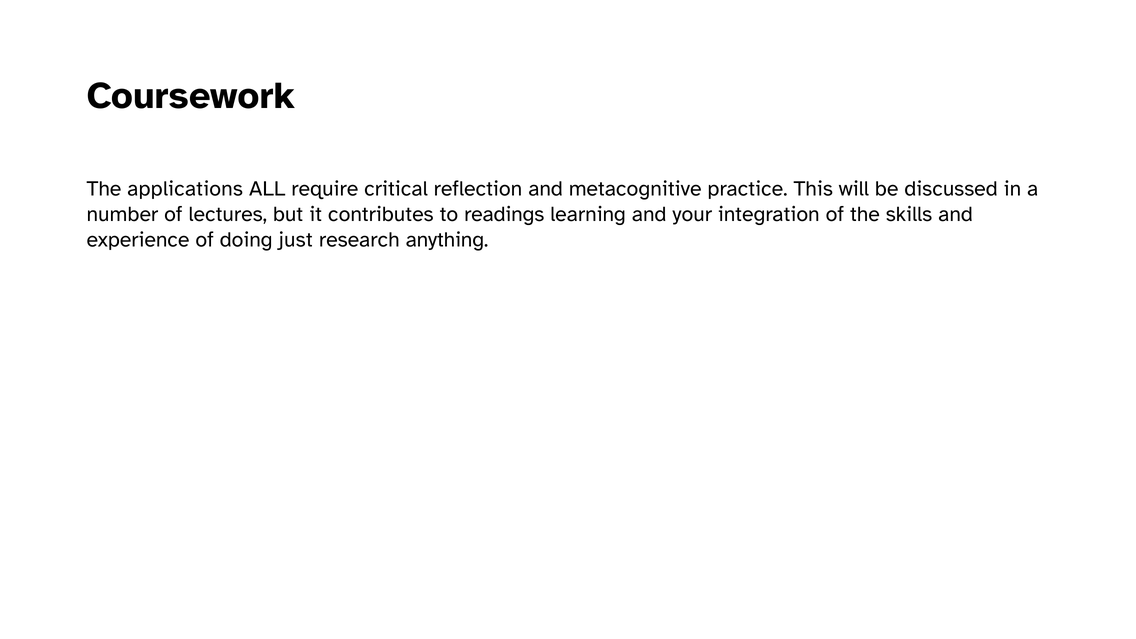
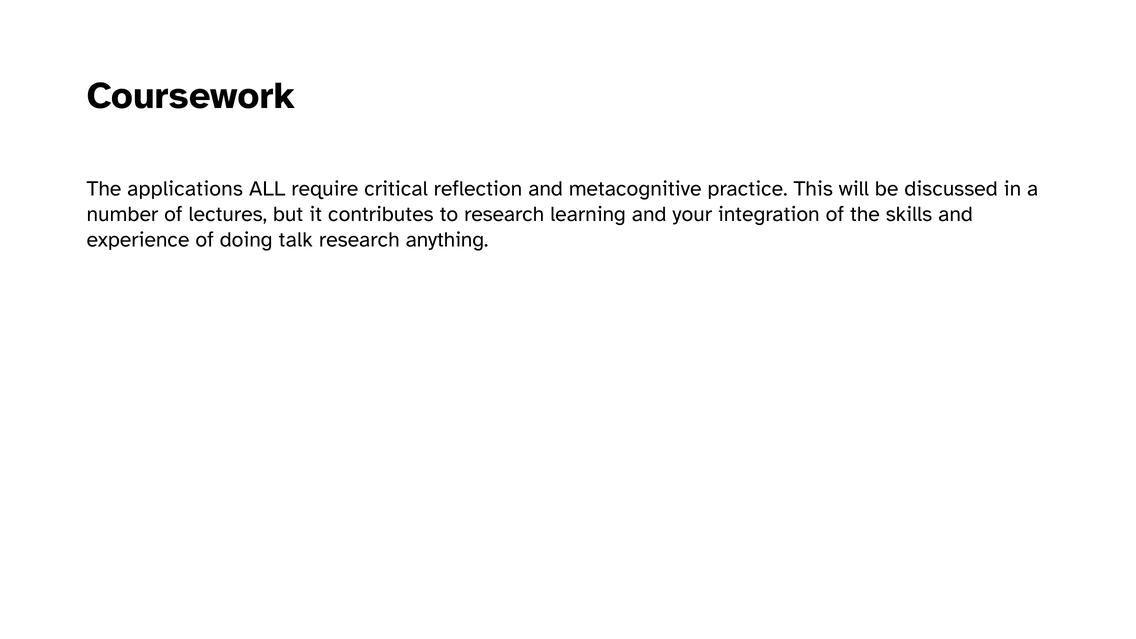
to readings: readings -> research
just: just -> talk
